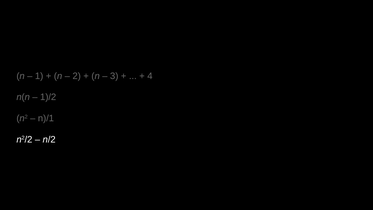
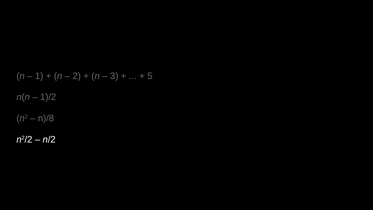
4: 4 -> 5
n)/1: n)/1 -> n)/8
